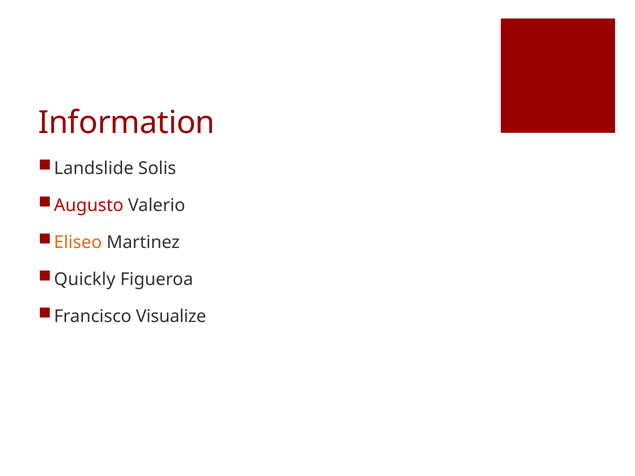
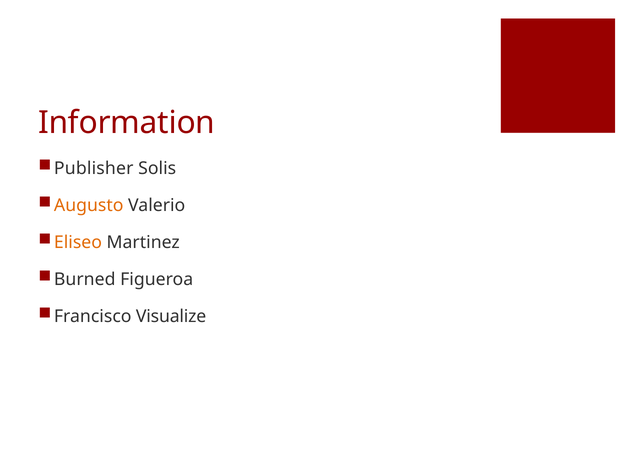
Landslide: Landslide -> Publisher
Augusto colour: red -> orange
Quickly: Quickly -> Burned
